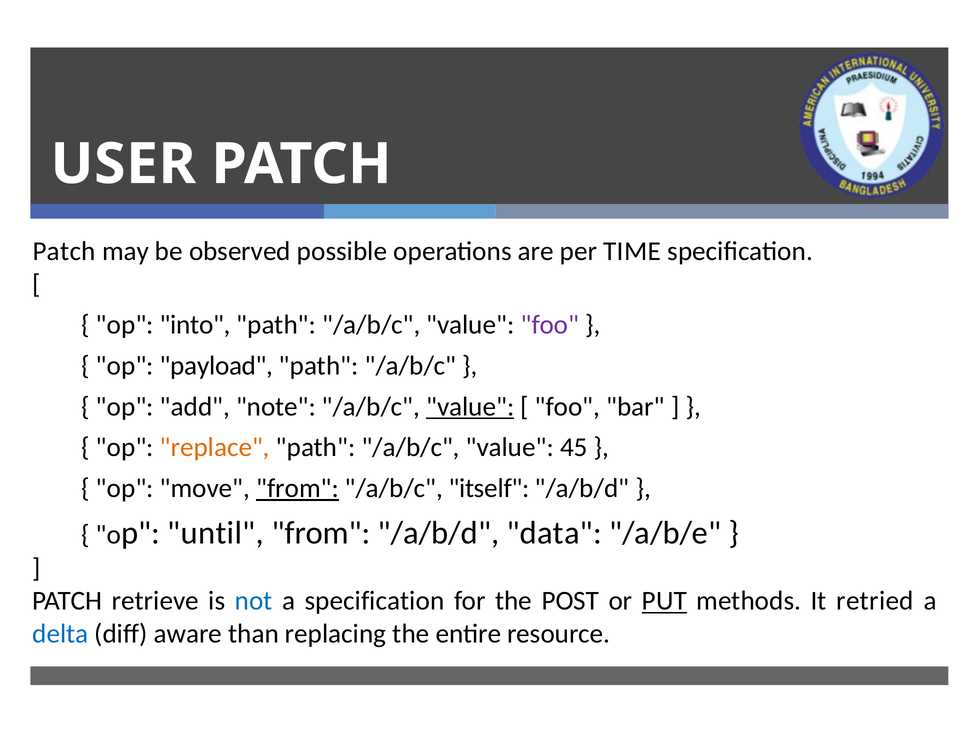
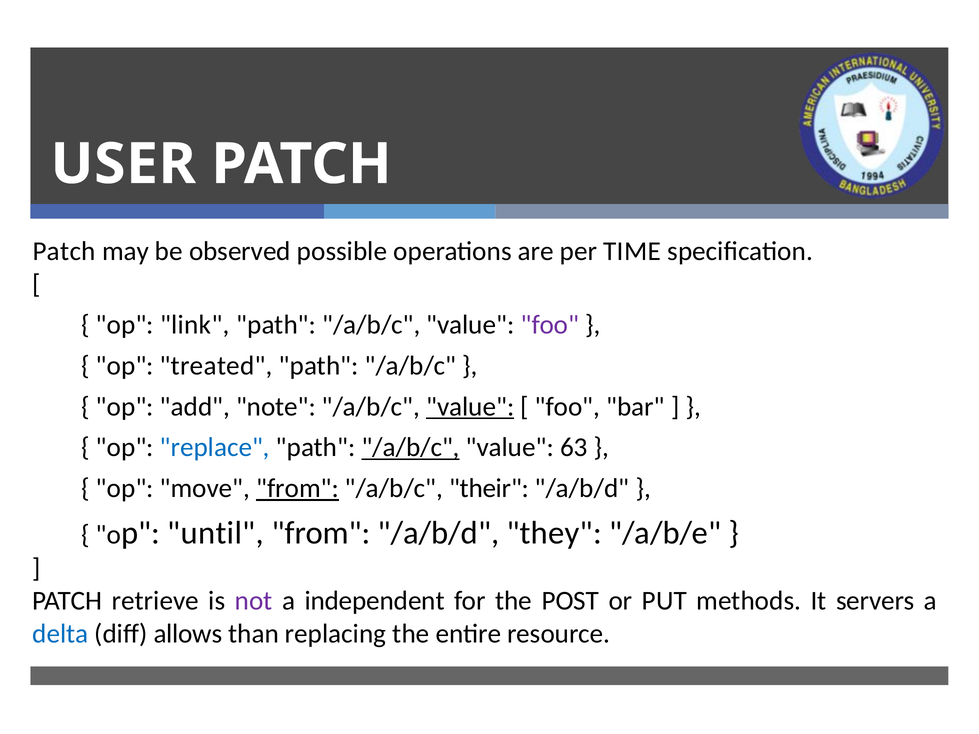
into: into -> link
payload: payload -> treated
replace colour: orange -> blue
/a/b/c at (411, 448) underline: none -> present
45: 45 -> 63
itself: itself -> their
data: data -> they
not colour: blue -> purple
a specification: specification -> independent
PUT underline: present -> none
retried: retried -> servers
aware: aware -> allows
